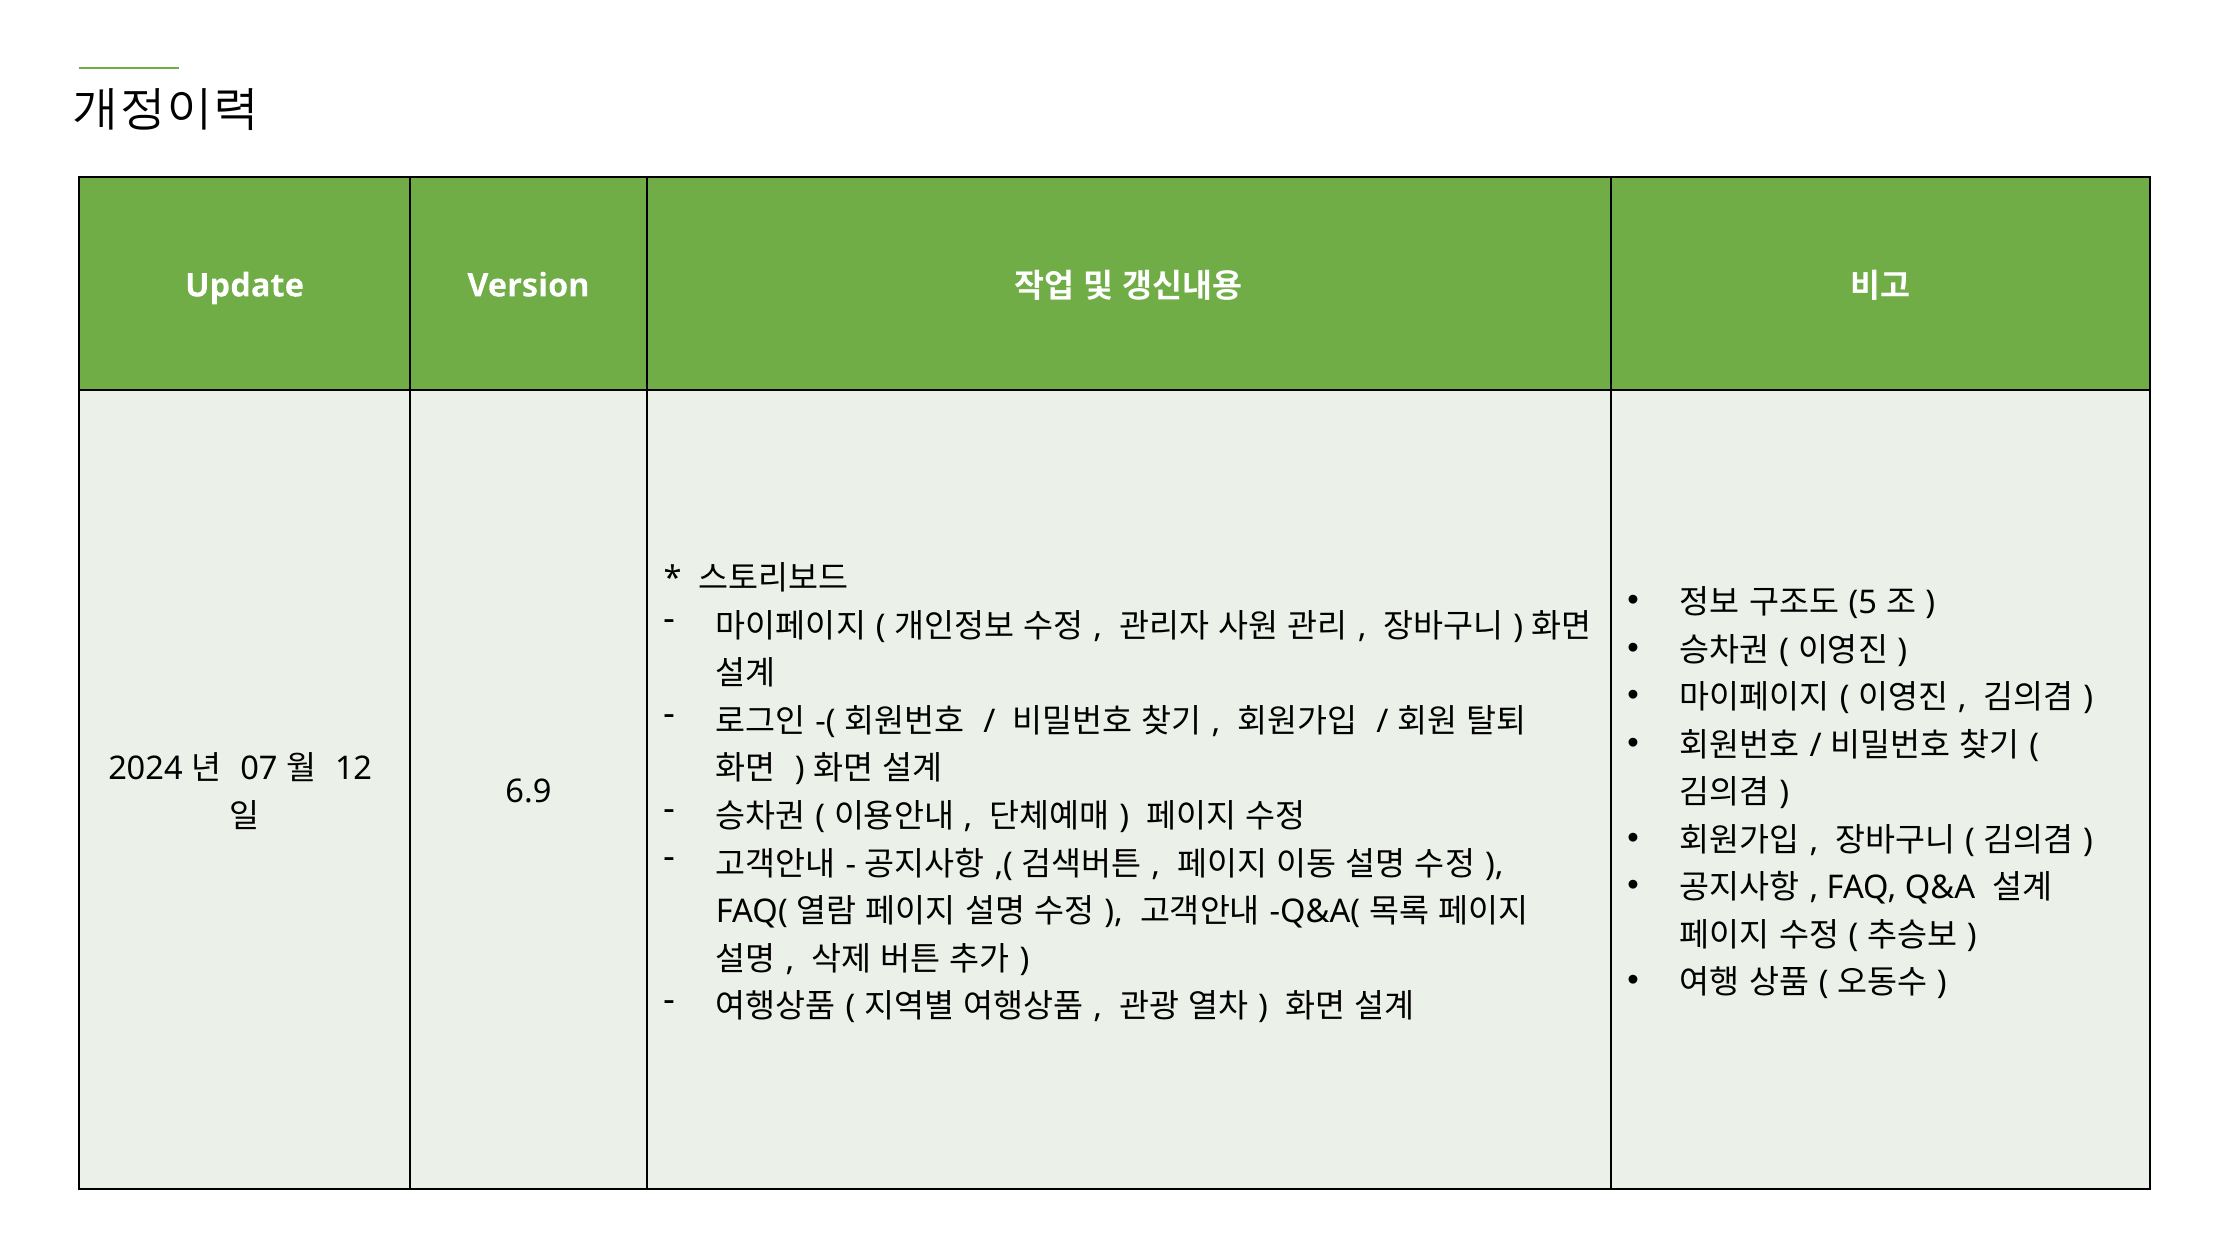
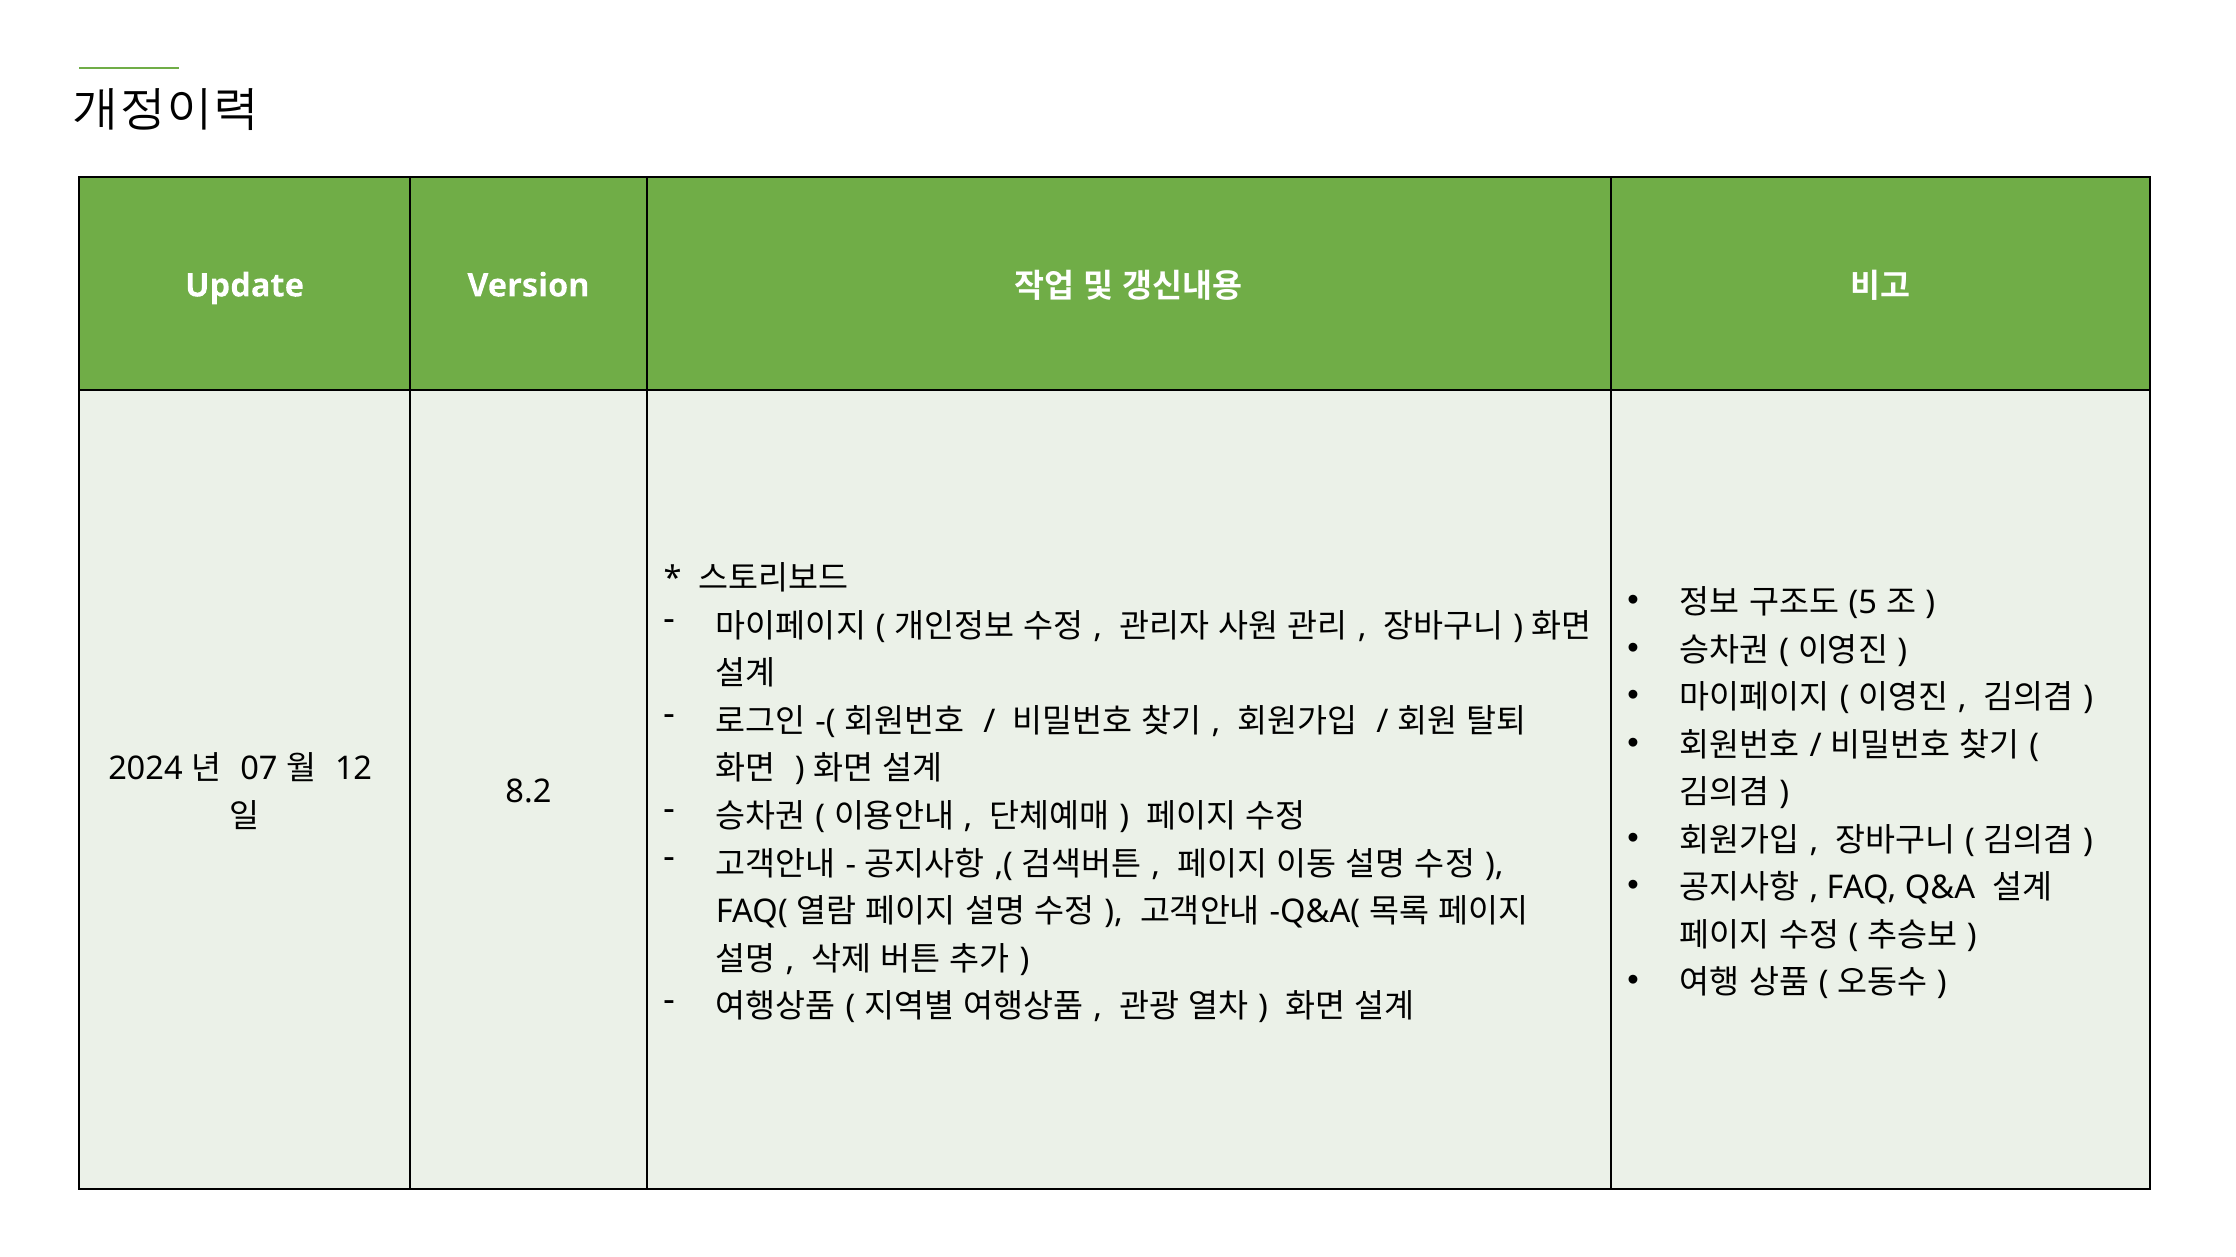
6.9: 6.9 -> 8.2
